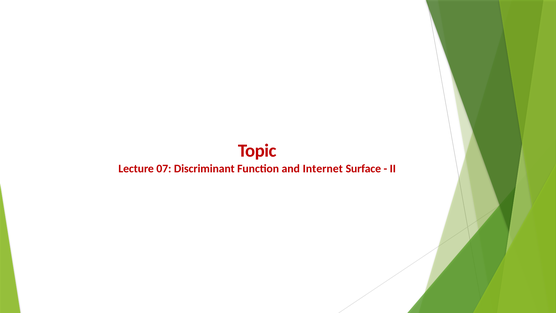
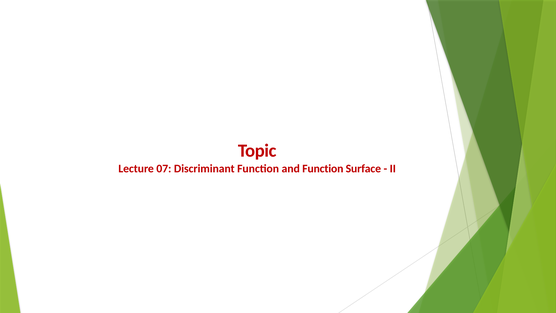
and Internet: Internet -> Function
